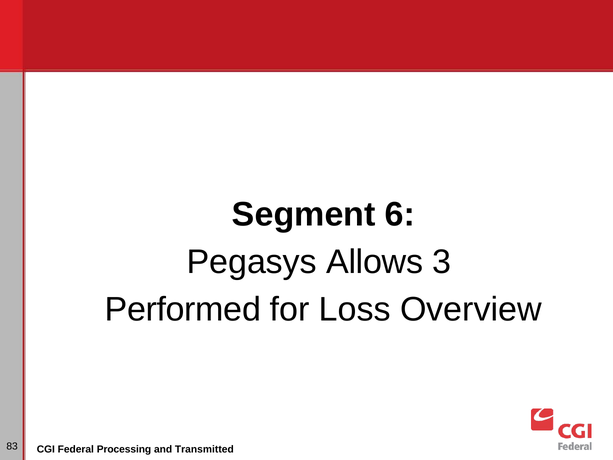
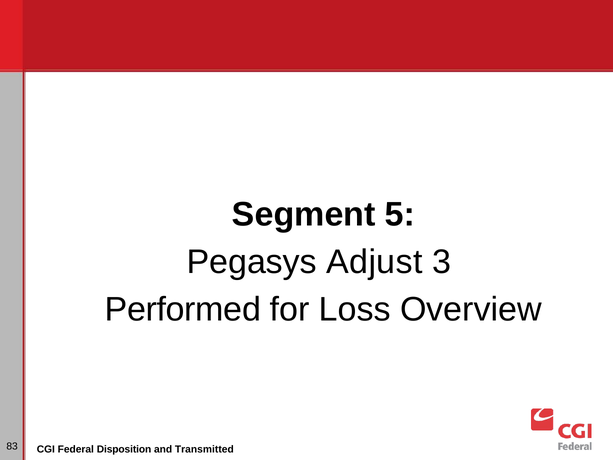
6: 6 -> 5
Allows: Allows -> Adjust
Processing: Processing -> Disposition
